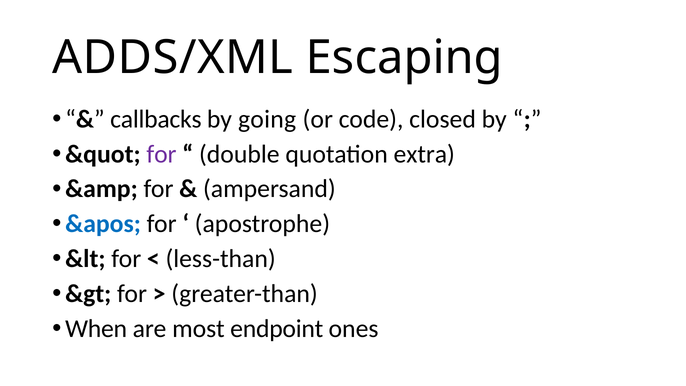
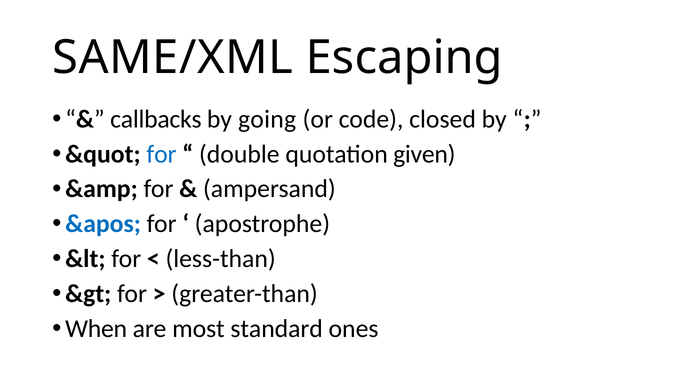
ADDS/XML: ADDS/XML -> SAME/XML
for at (162, 154) colour: purple -> blue
extra: extra -> given
endpoint: endpoint -> standard
